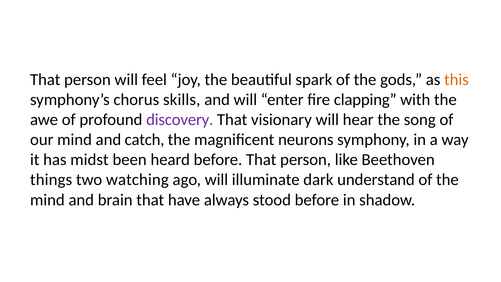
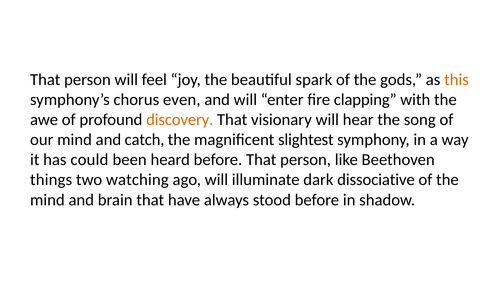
skills: skills -> even
discovery colour: purple -> orange
neurons: neurons -> slightest
midst: midst -> could
understand: understand -> dissociative
